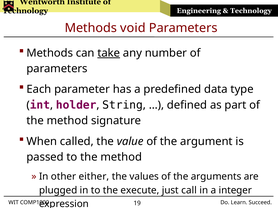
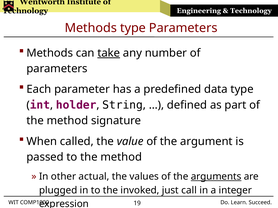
Methods void: void -> type
either: either -> actual
arguments underline: none -> present
execute: execute -> invoked
